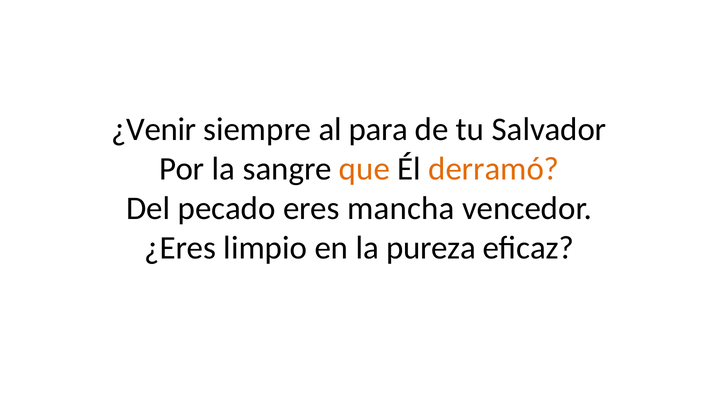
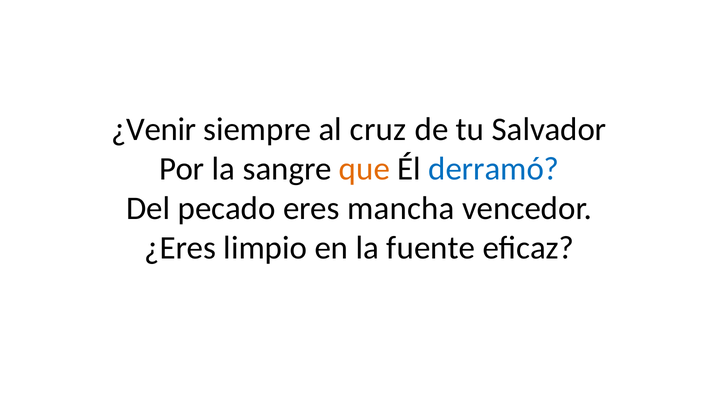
para: para -> cruz
derramó colour: orange -> blue
pureza: pureza -> fuente
